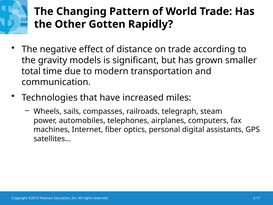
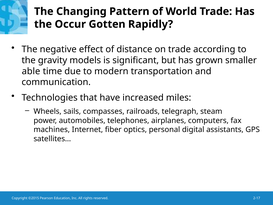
Other: Other -> Occur
total: total -> able
